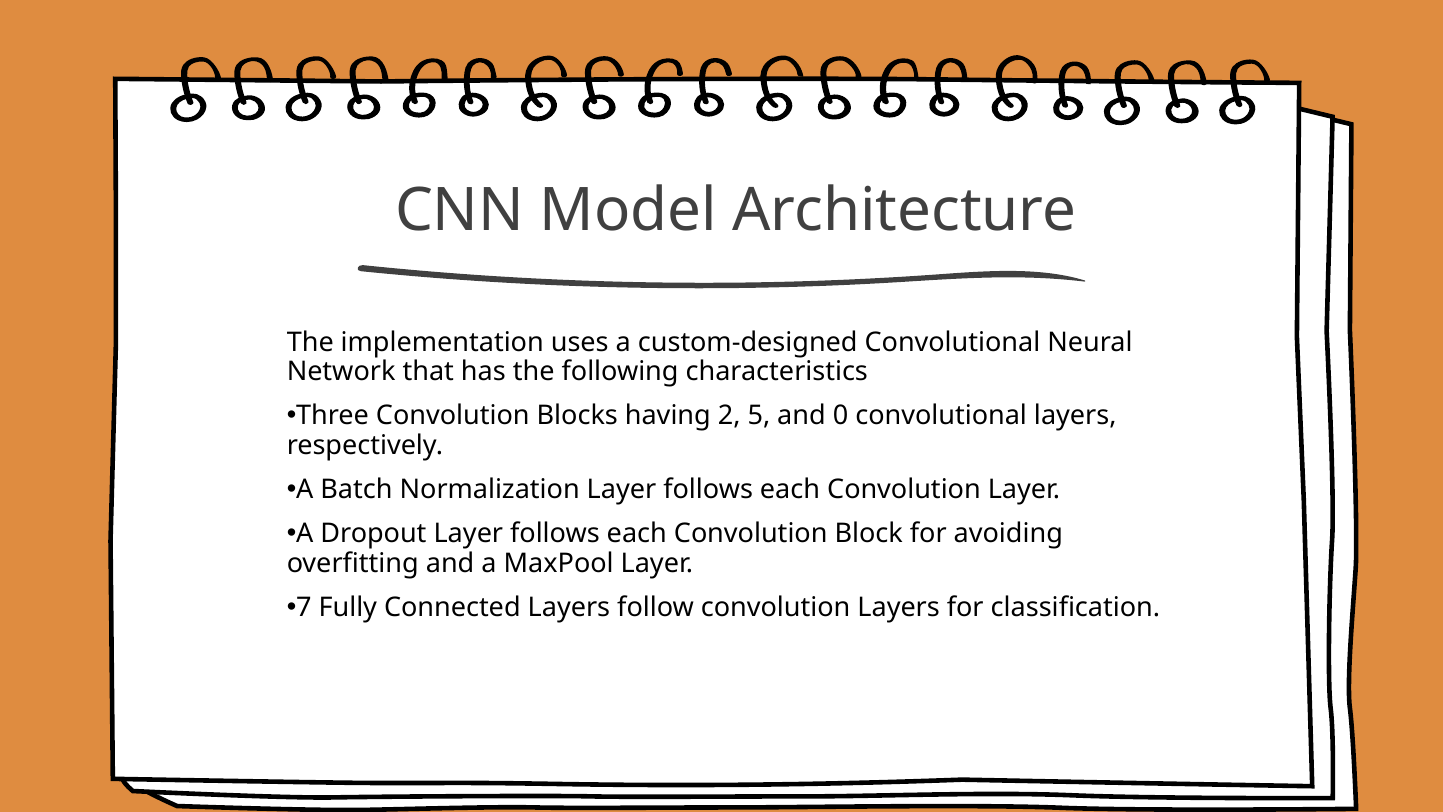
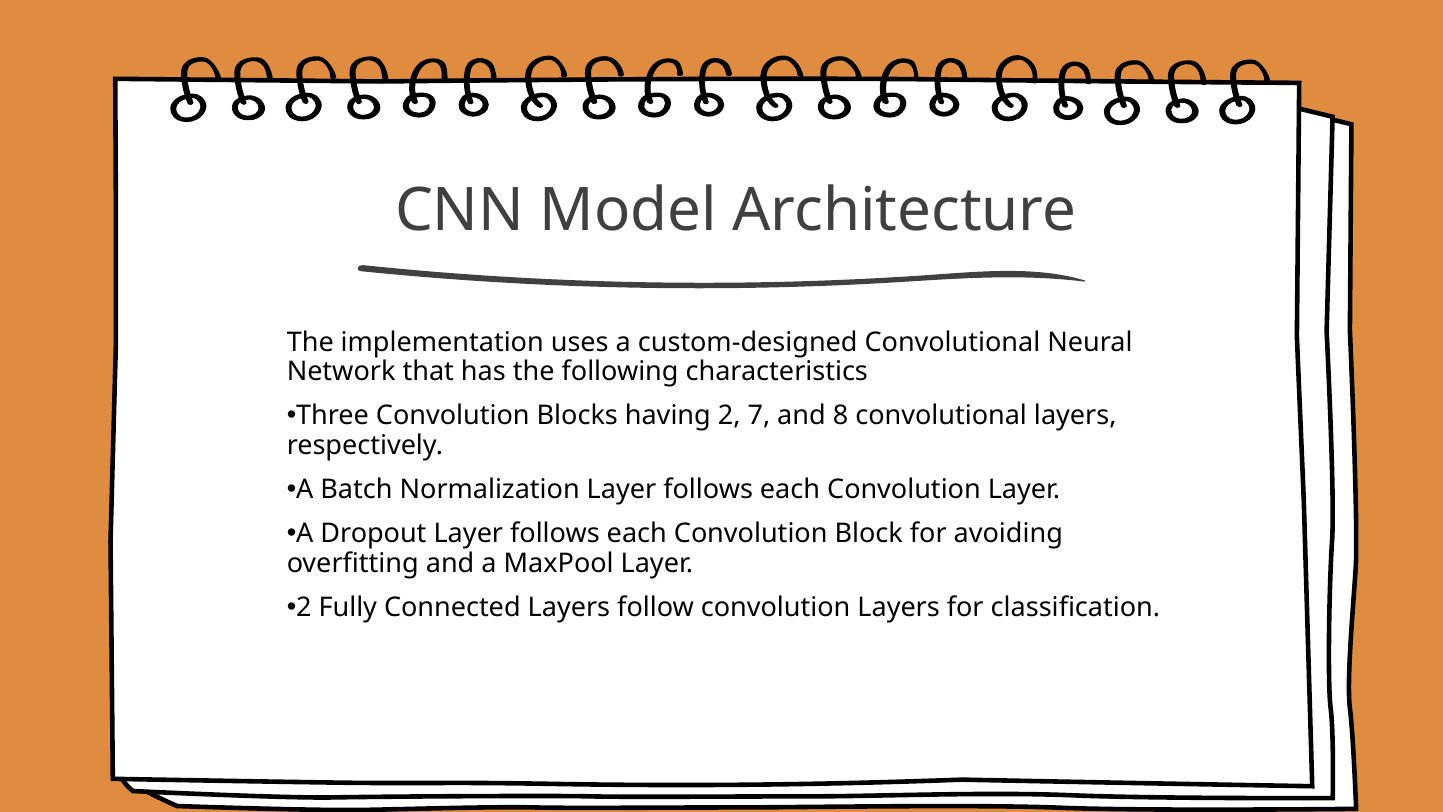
5: 5 -> 7
0: 0 -> 8
7 at (304, 607): 7 -> 2
